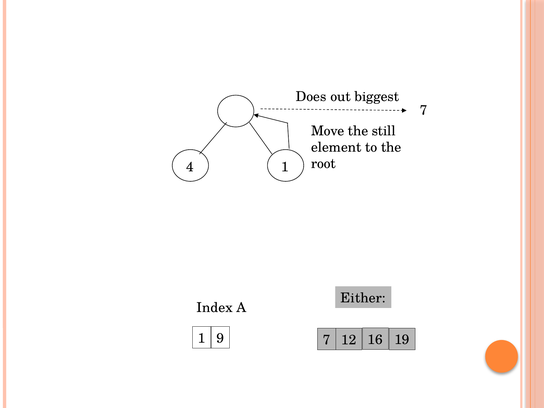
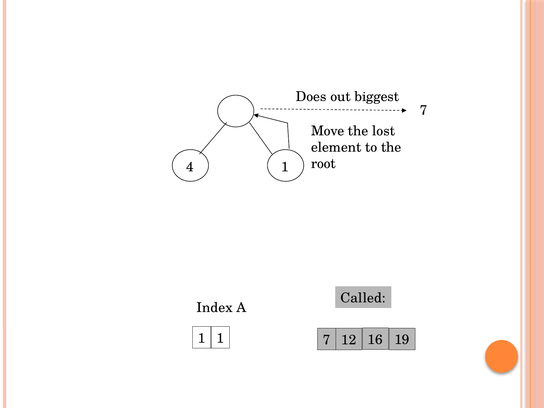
still: still -> lost
Either: Either -> Called
1 9: 9 -> 1
